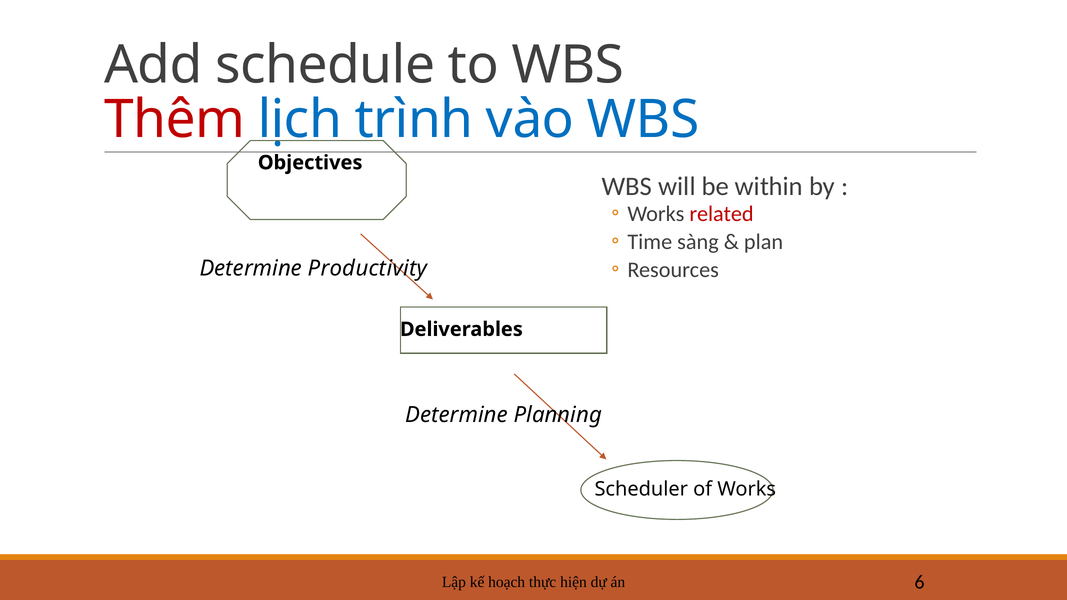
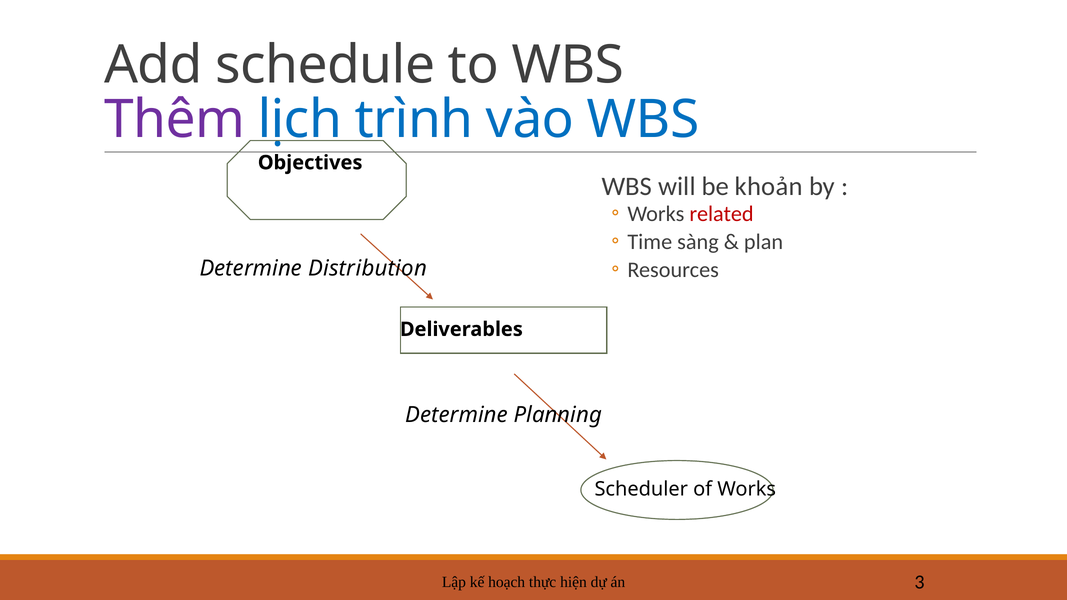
Thêm colour: red -> purple
within: within -> khoản
Productivity: Productivity -> Distribution
6: 6 -> 3
